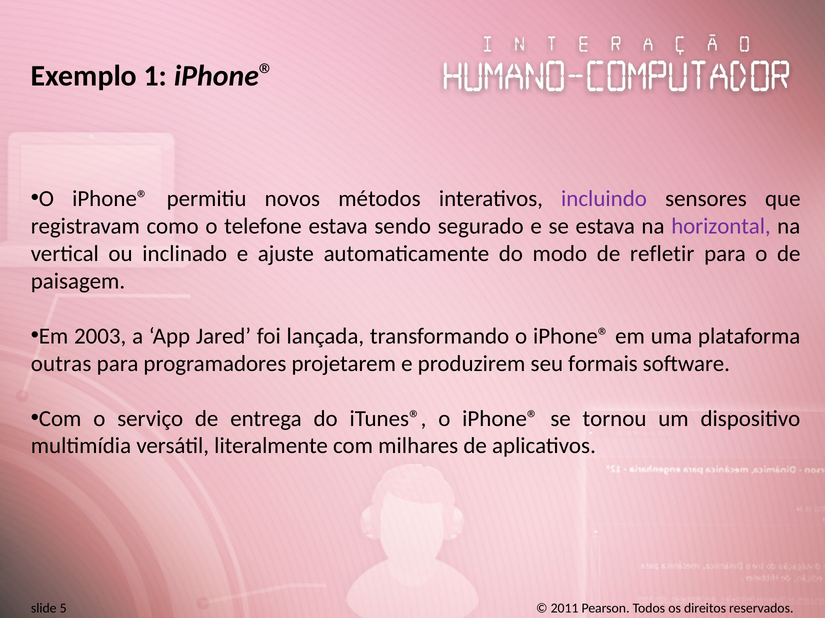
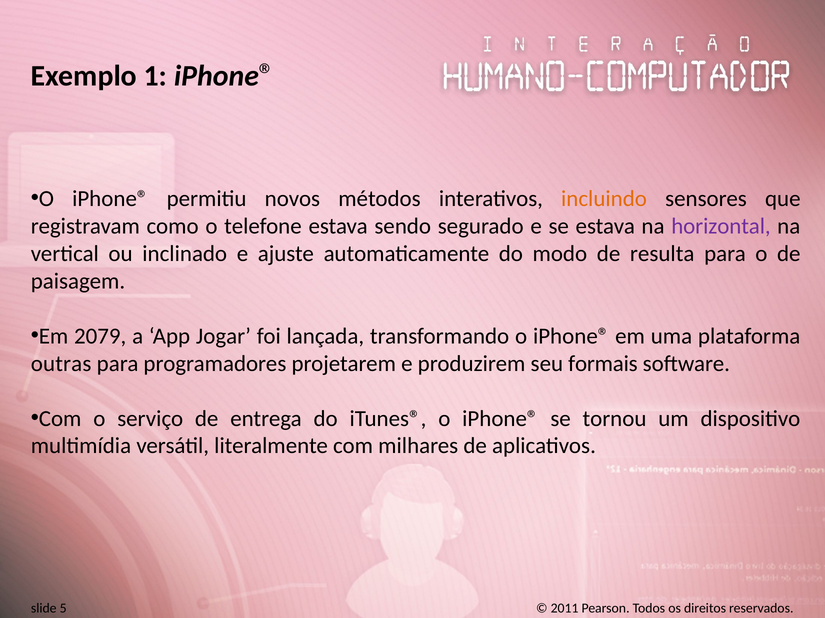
incluindo colour: purple -> orange
refletir: refletir -> resulta
2003: 2003 -> 2079
Jared: Jared -> Jogar
